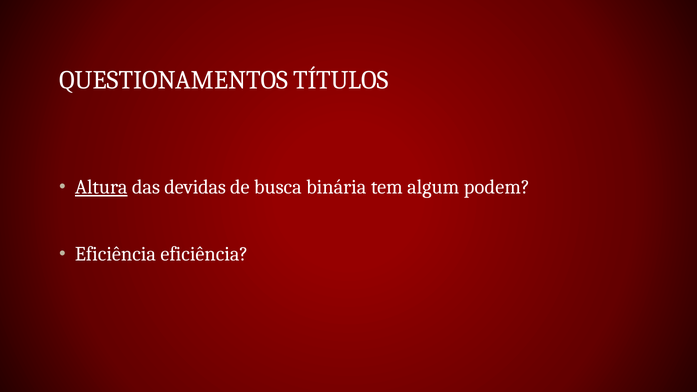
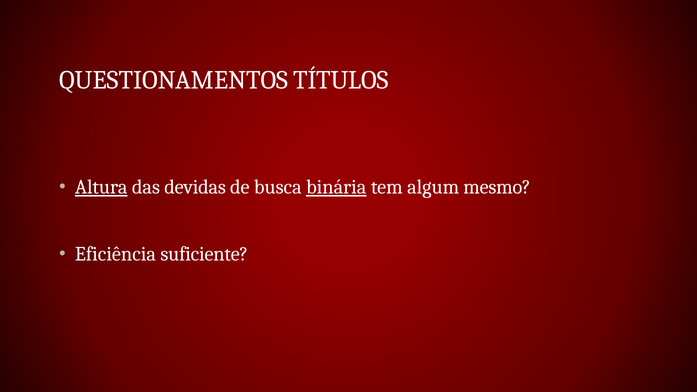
binária underline: none -> present
podem: podem -> mesmo
Eficiência eficiência: eficiência -> suficiente
